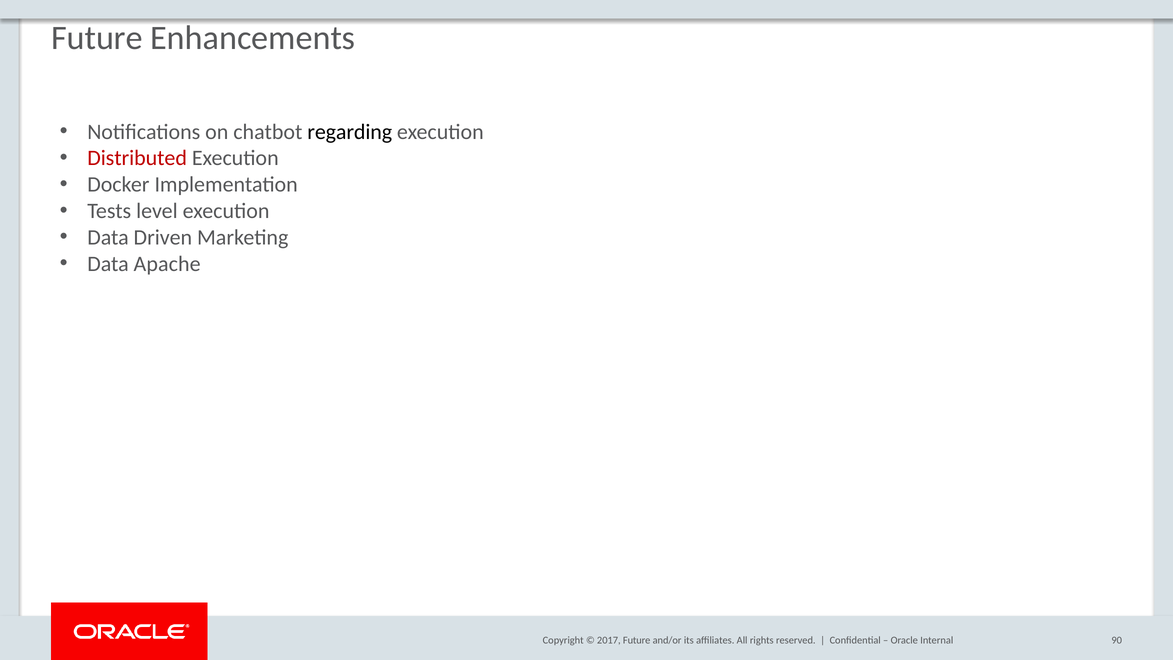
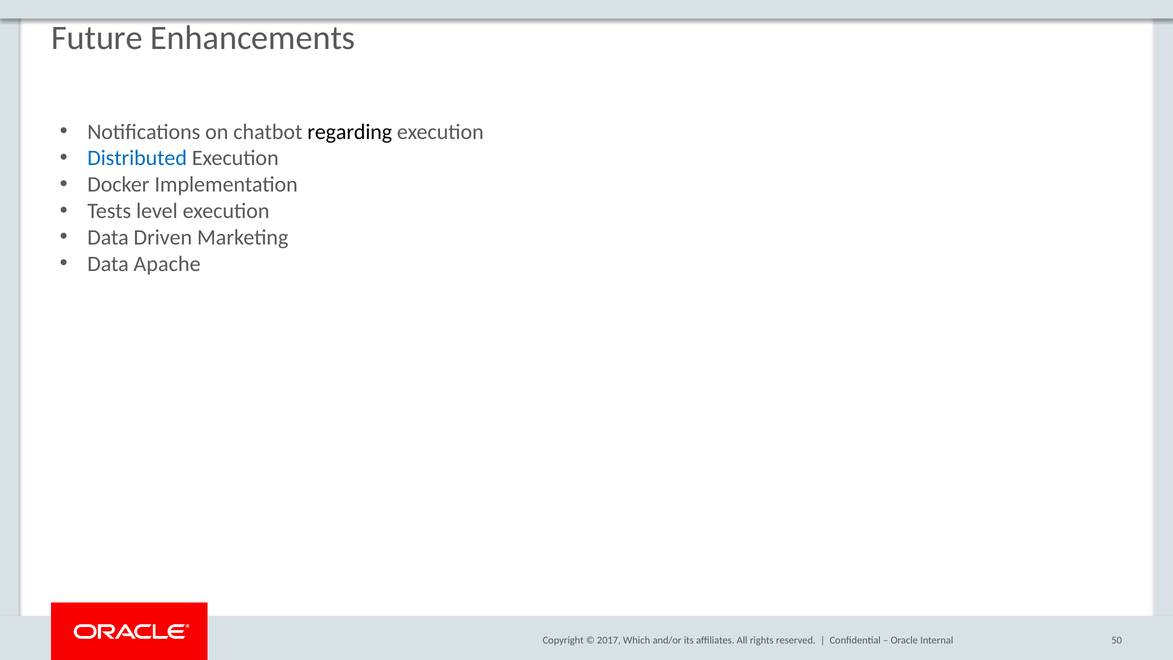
Distributed colour: red -> blue
Future at (637, 640): Future -> Which
90: 90 -> 50
